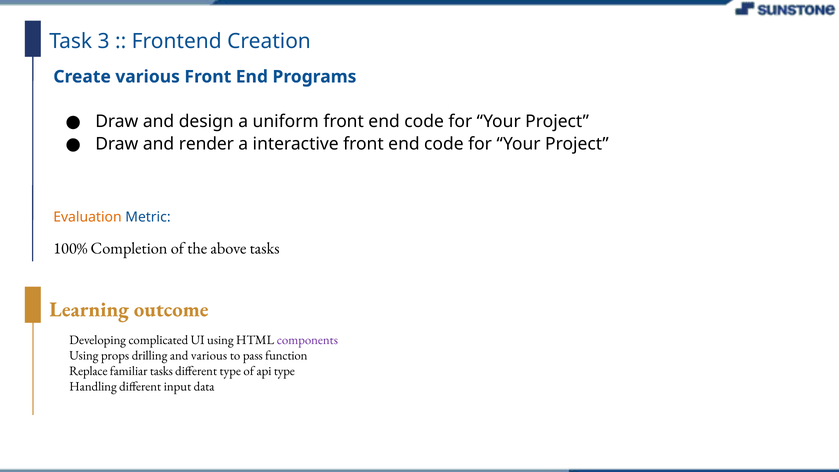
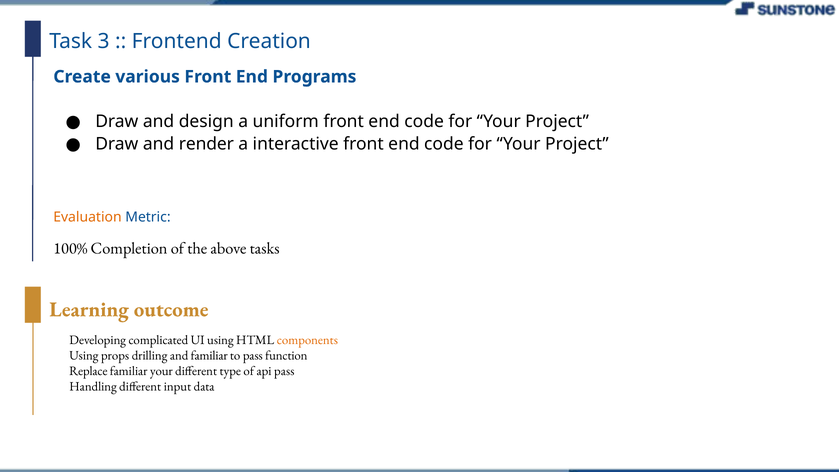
components colour: purple -> orange
and various: various -> familiar
familiar tasks: tasks -> your
api type: type -> pass
